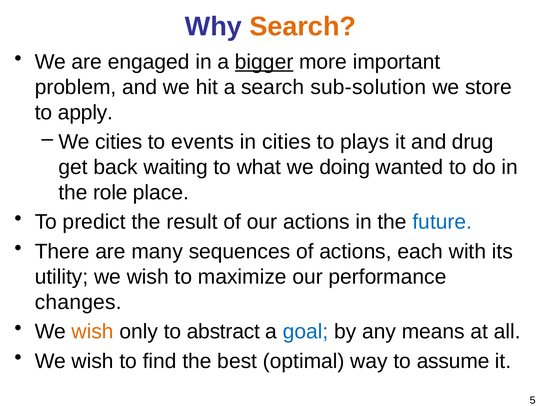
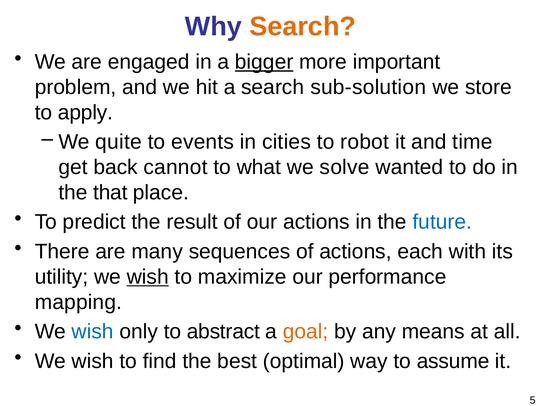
We cities: cities -> quite
plays: plays -> robot
drug: drug -> time
waiting: waiting -> cannot
doing: doing -> solve
role: role -> that
wish at (148, 277) underline: none -> present
changes: changes -> mapping
wish at (93, 331) colour: orange -> blue
goal colour: blue -> orange
